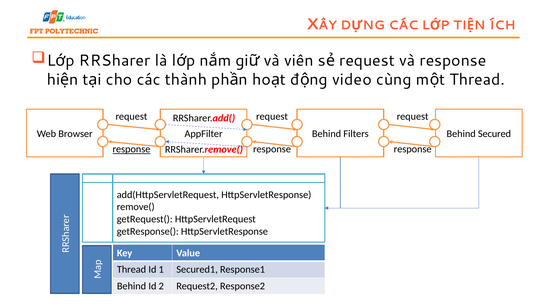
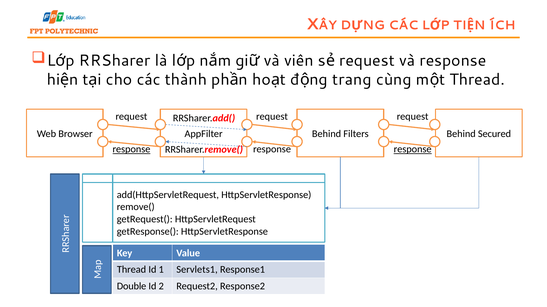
video: video -> trang
response at (413, 150) underline: none -> present
Secured1: Secured1 -> Servlets1
Behind at (132, 287): Behind -> Double
